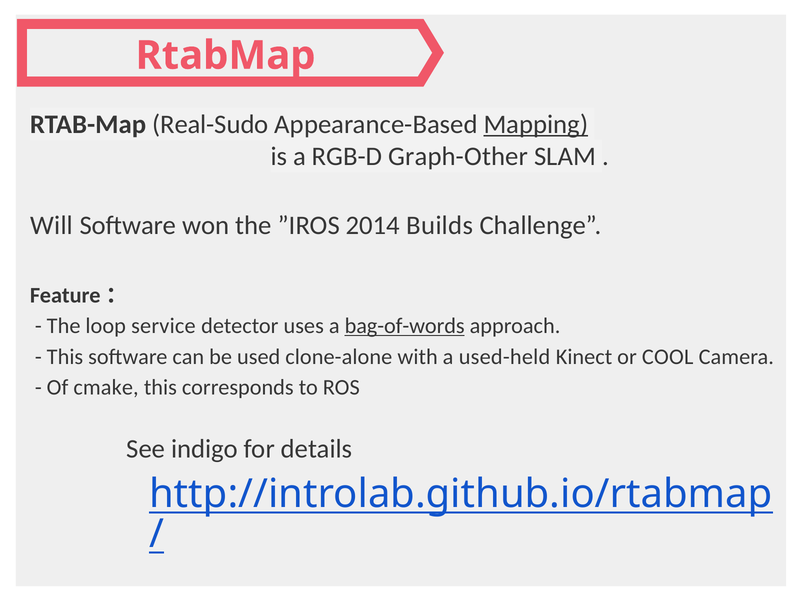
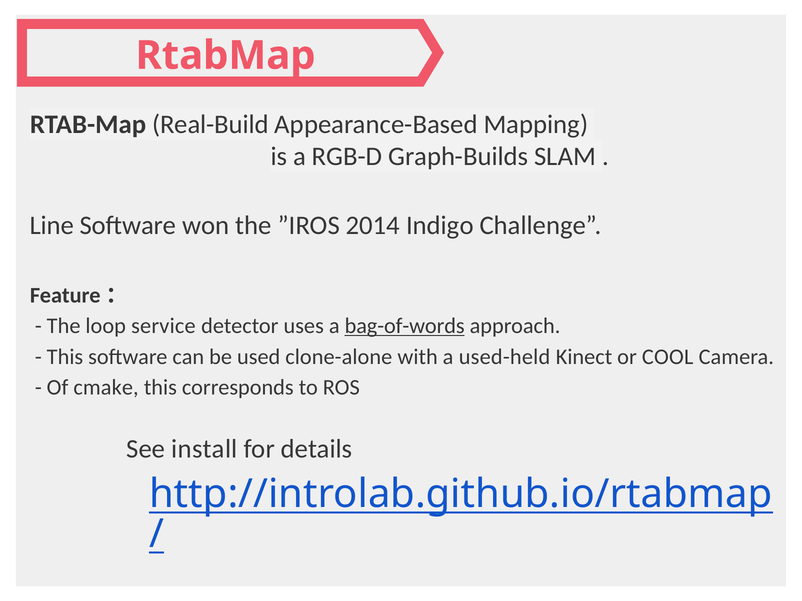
Real-Sudo: Real-Sudo -> Real-Build
Mapping underline: present -> none
Graph-Other: Graph-Other -> Graph-Builds
Will: Will -> Line
Builds: Builds -> Indigo
indigo: indigo -> install
